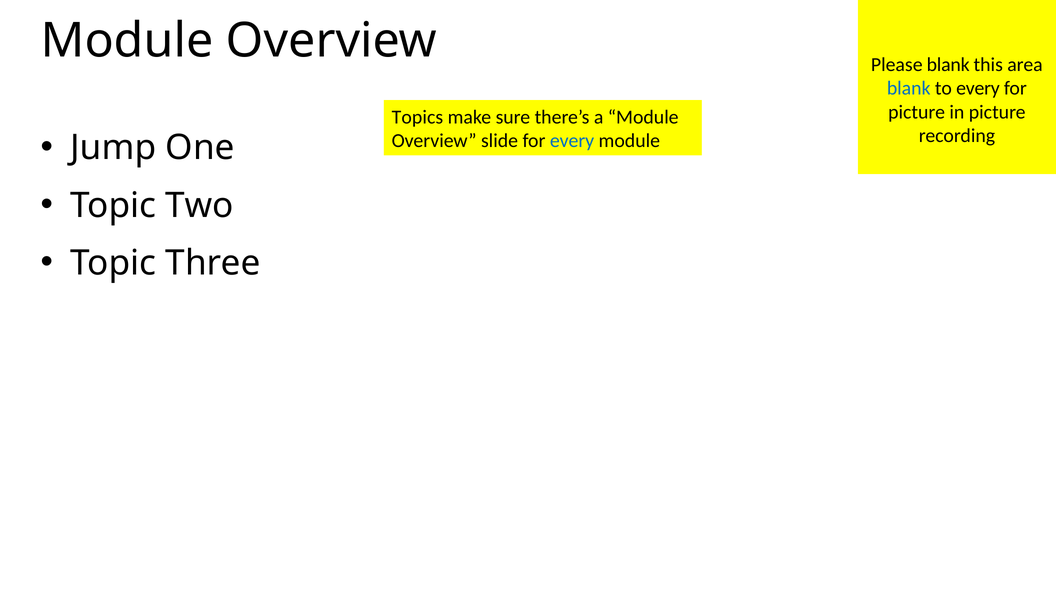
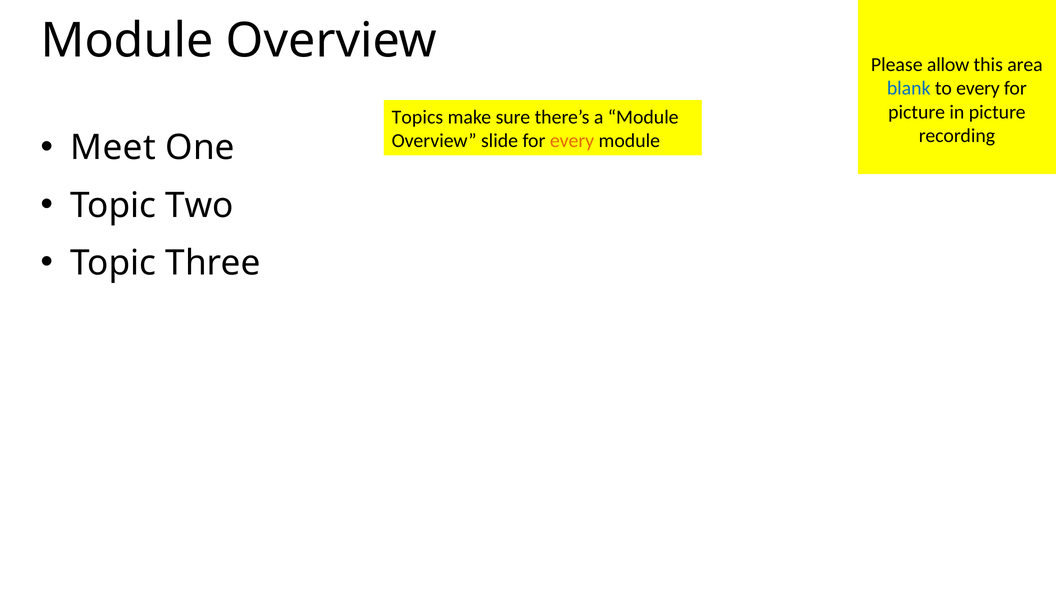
Please blank: blank -> allow
Jump: Jump -> Meet
every at (572, 141) colour: blue -> orange
